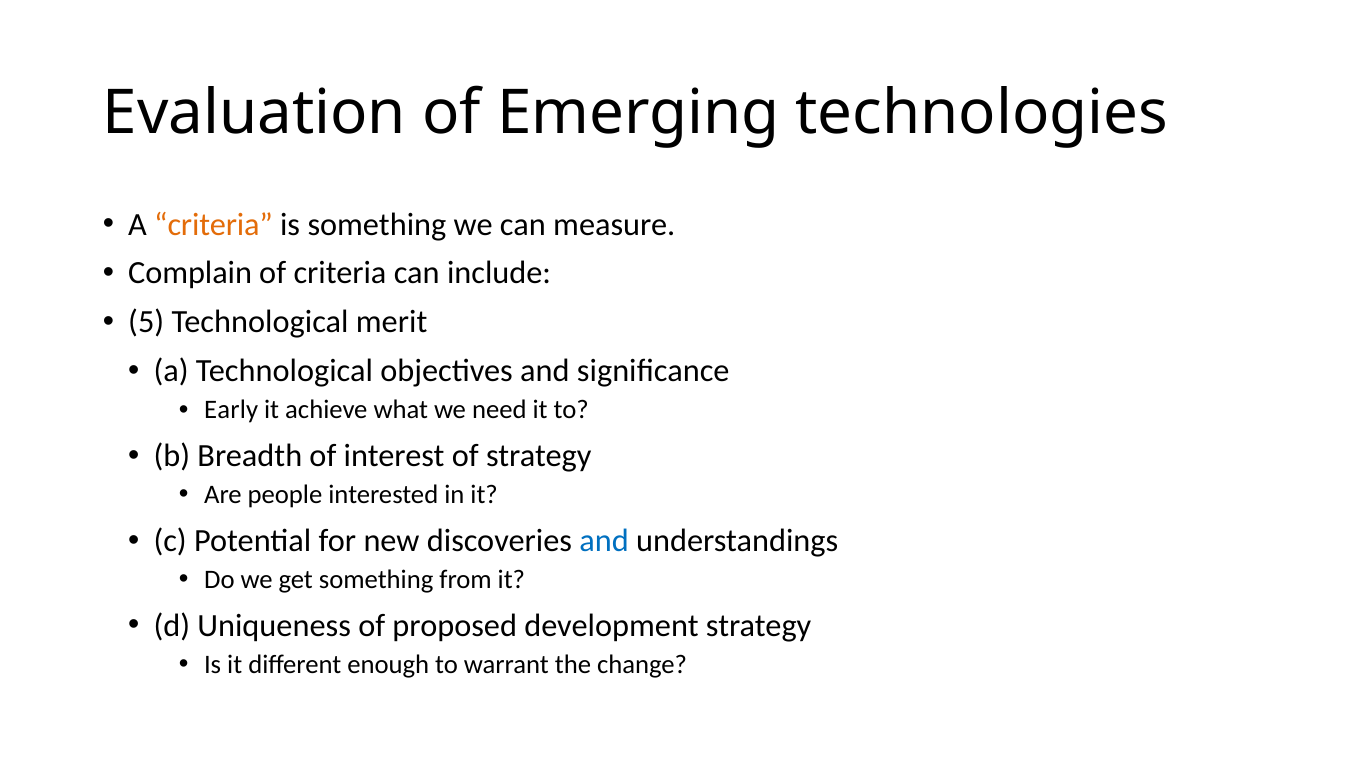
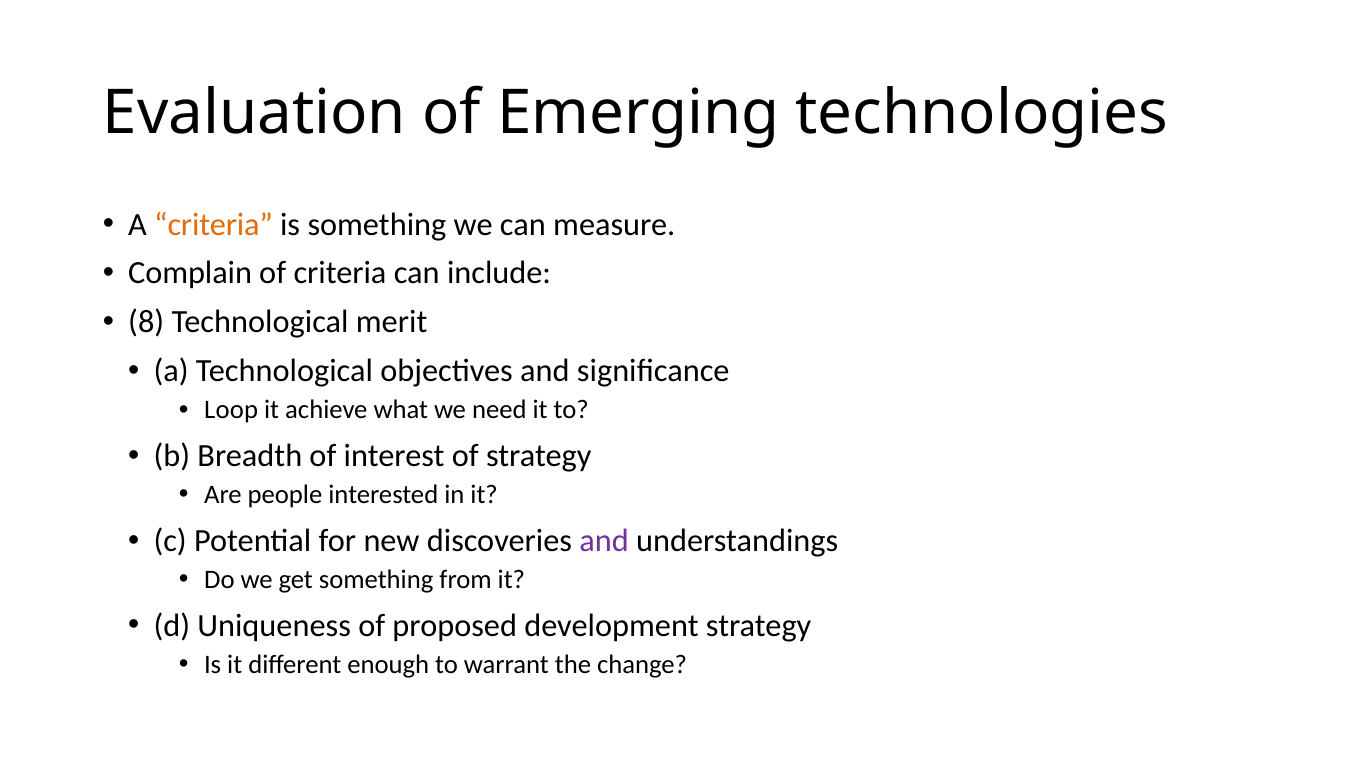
5: 5 -> 8
Early: Early -> Loop
and at (604, 541) colour: blue -> purple
